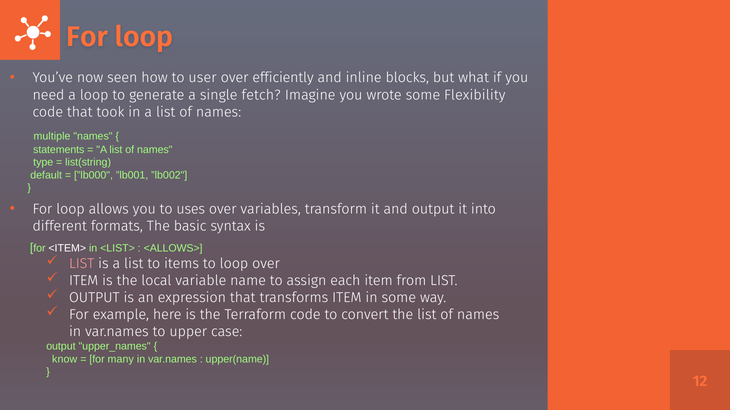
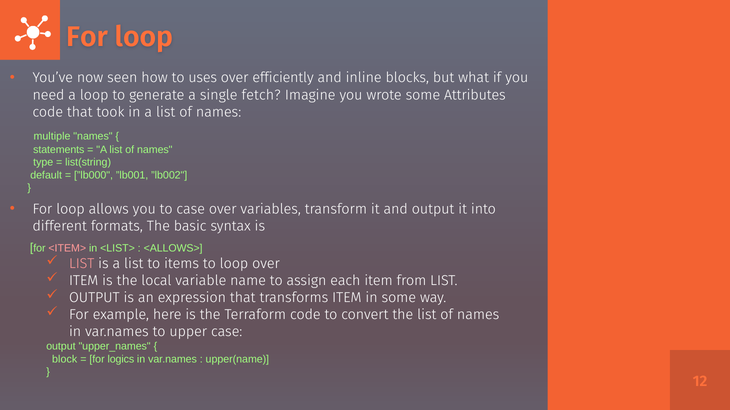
user: user -> uses
Flexibility: Flexibility -> Attributes
to uses: uses -> case
<ITEM> colour: white -> pink
know: know -> block
many: many -> logics
